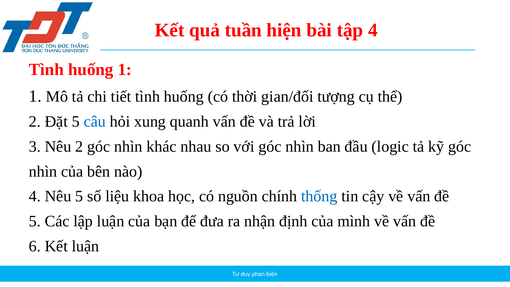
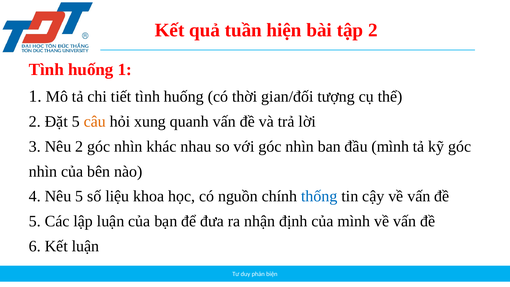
tập 4: 4 -> 2
câu colour: blue -> orange
đầu logic: logic -> mình
